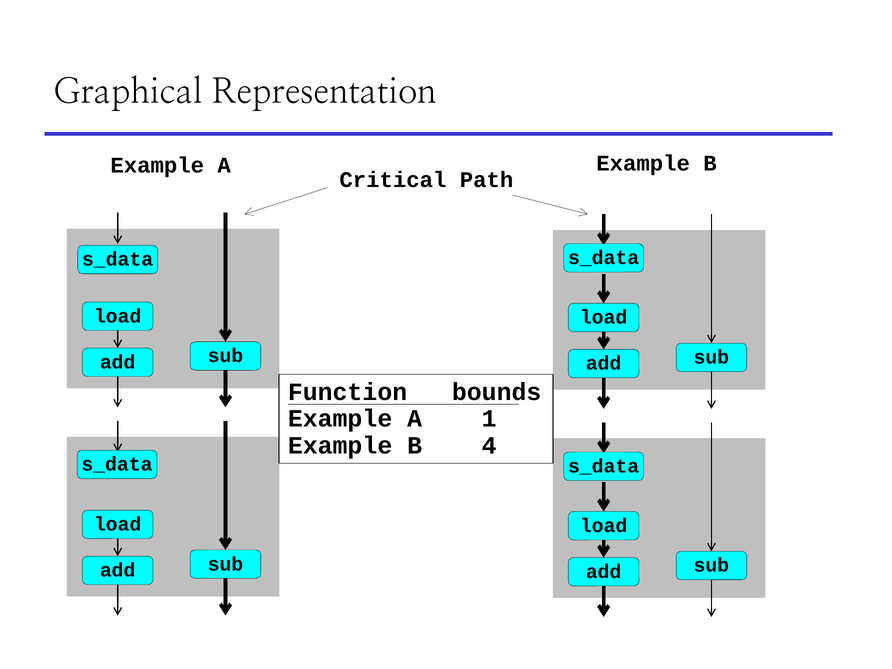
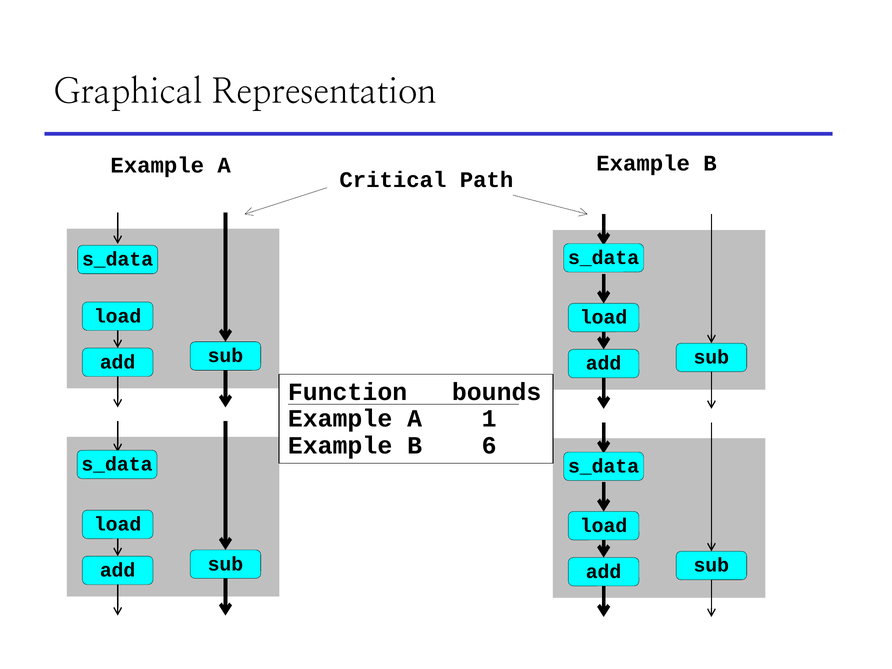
4: 4 -> 6
